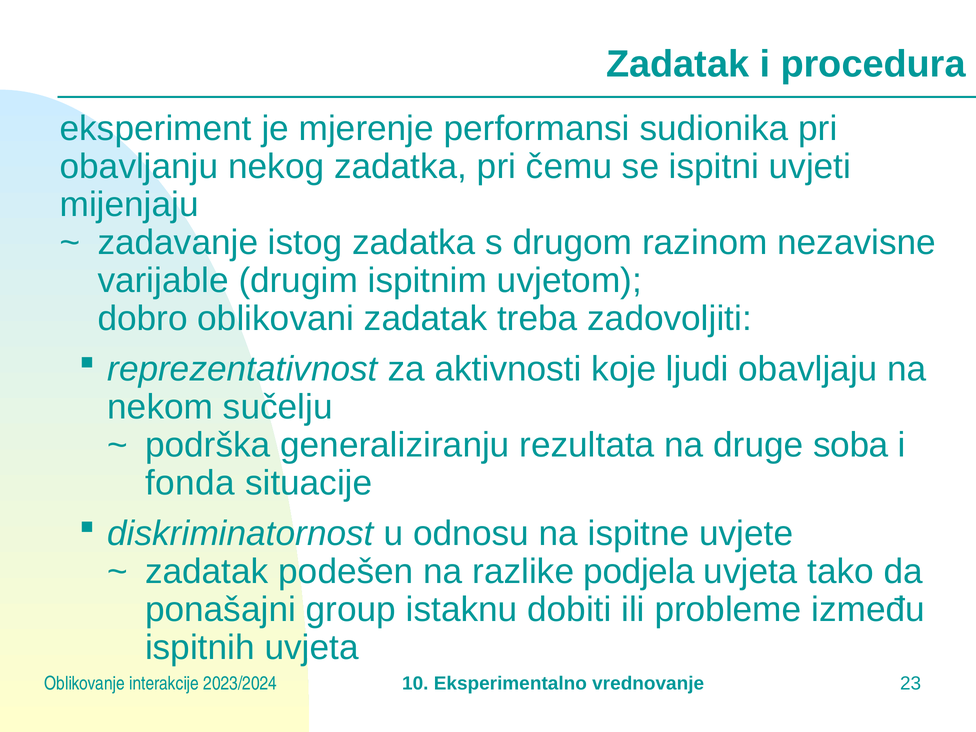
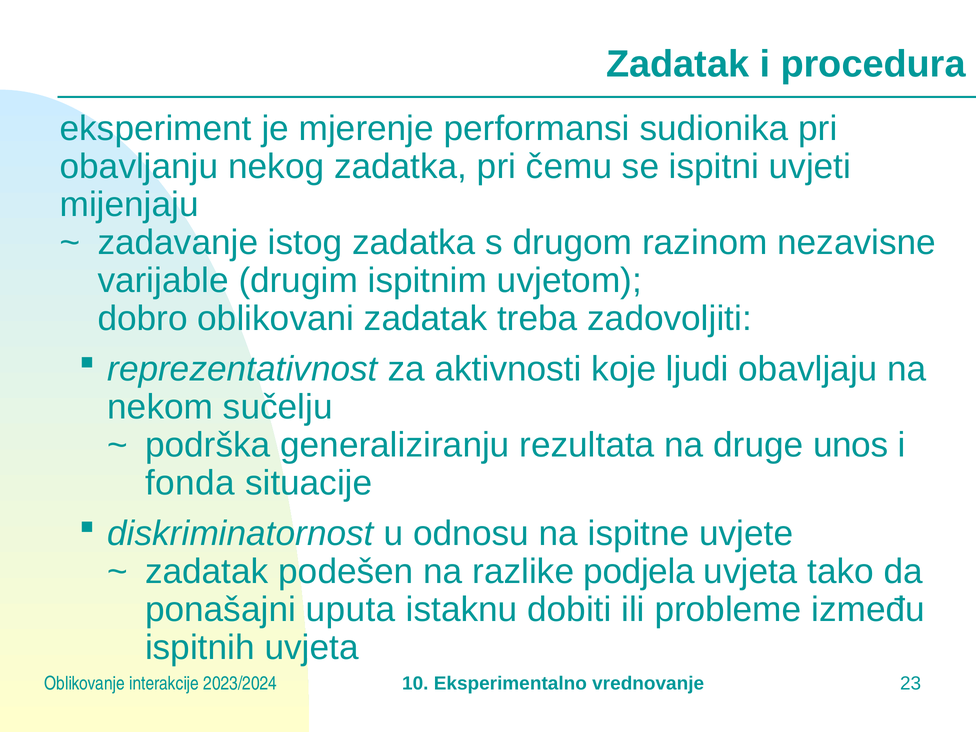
soba: soba -> unos
group: group -> uputa
